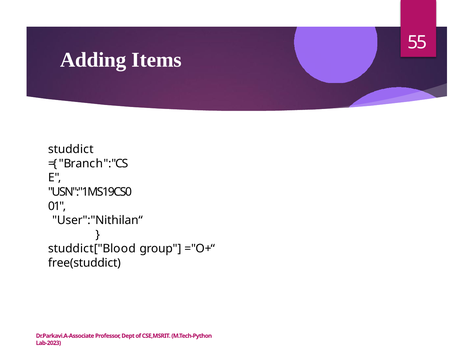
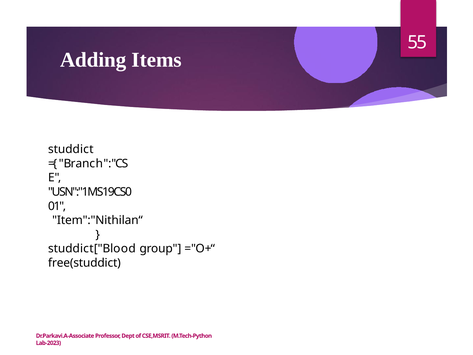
User":"Nithilan“: User":"Nithilan“ -> Item":"Nithilan“
